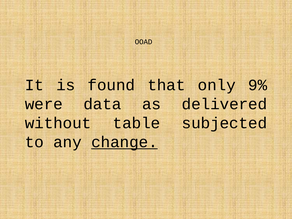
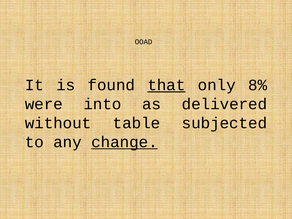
that underline: none -> present
9%: 9% -> 8%
data: data -> into
